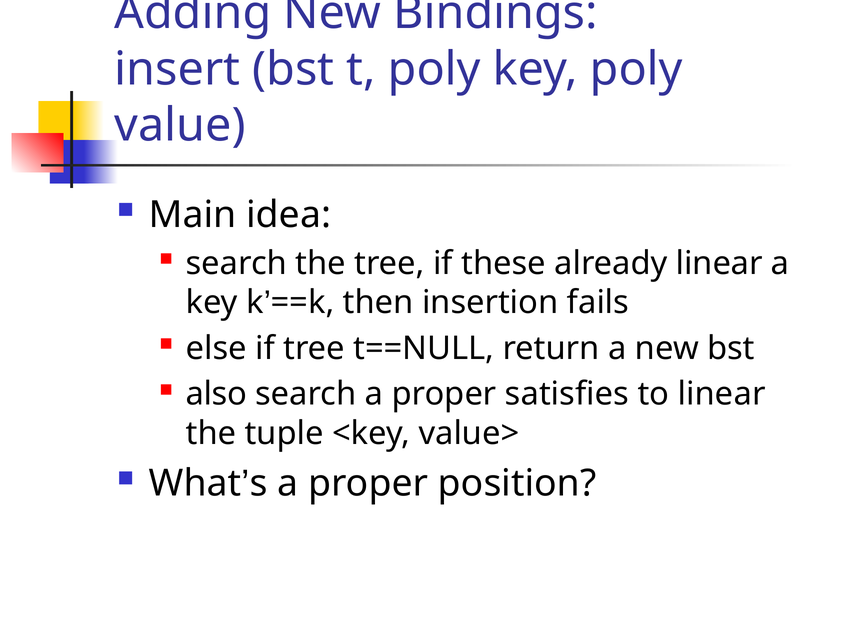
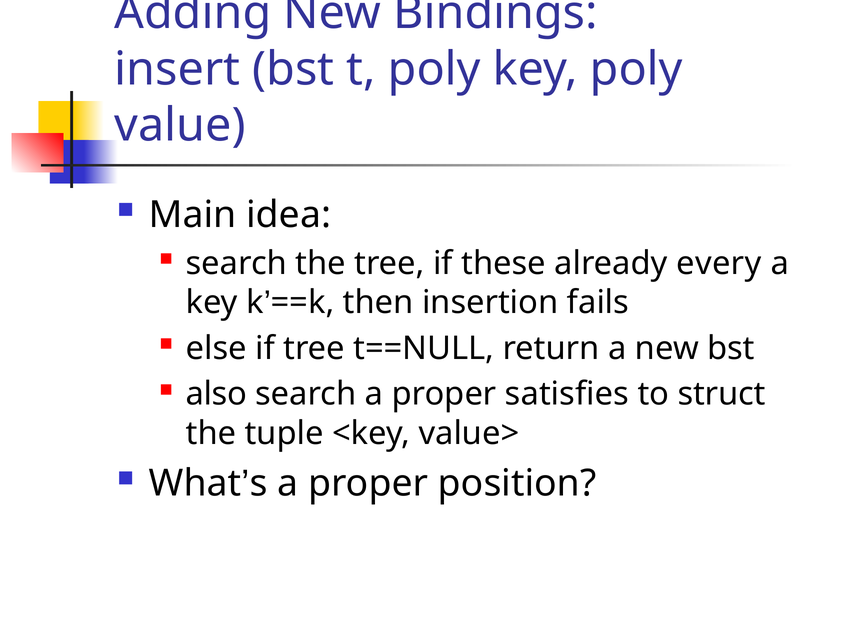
already linear: linear -> every
to linear: linear -> struct
